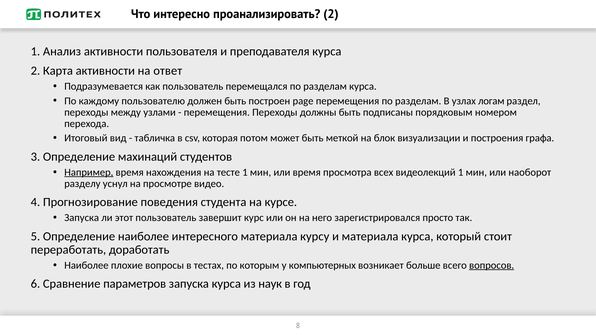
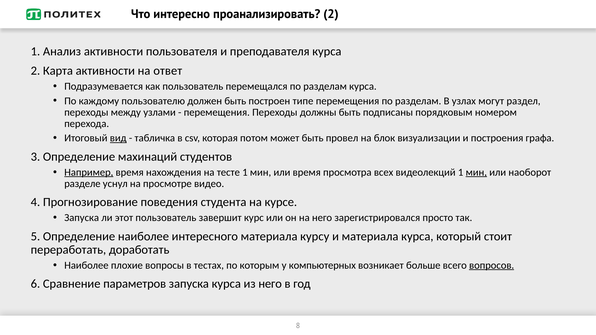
page: page -> типе
логам: логам -> могут
вид underline: none -> present
меткой: меткой -> провел
мин at (476, 172) underline: none -> present
разделу: разделу -> разделе
из наук: наук -> него
